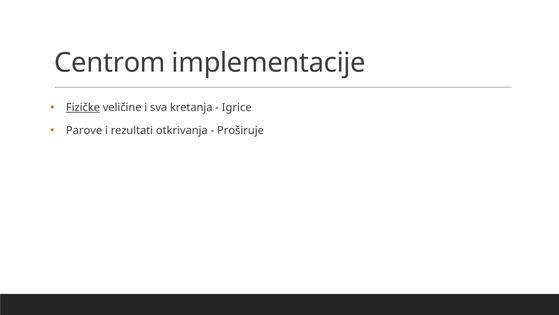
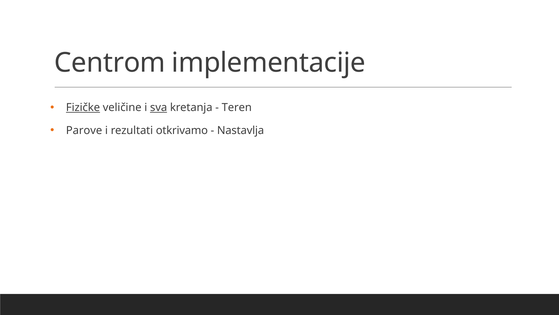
sva underline: none -> present
Igrice: Igrice -> Teren
otkrivanja: otkrivanja -> otkrivamo
Proširuje: Proširuje -> Nastavlja
